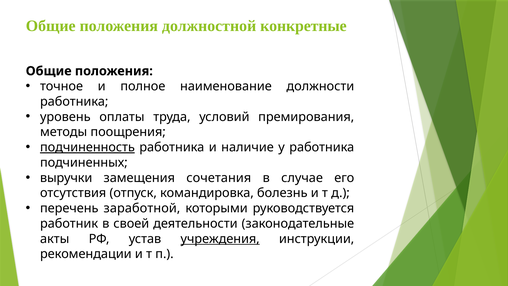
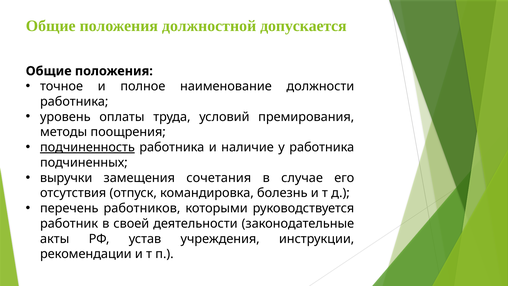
конкретные: конкретные -> допускается
заработной: заработной -> работников
учреждения underline: present -> none
